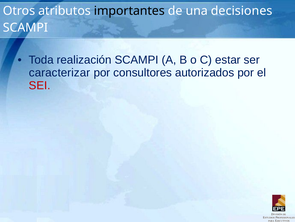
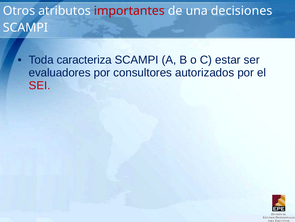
importantes colour: black -> red
realización: realización -> caracteriza
caracterizar: caracterizar -> evaluadores
